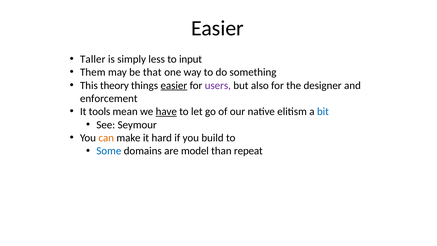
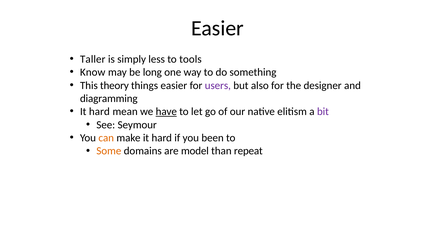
input: input -> tools
Them: Them -> Know
that: that -> long
easier at (174, 85) underline: present -> none
enforcement: enforcement -> diagramming
tools at (100, 112): tools -> hard
bit colour: blue -> purple
build: build -> been
Some colour: blue -> orange
